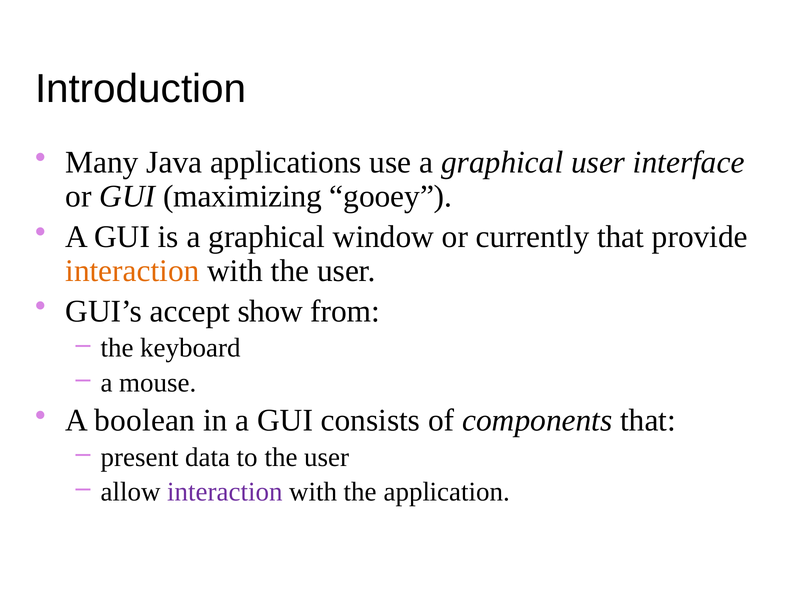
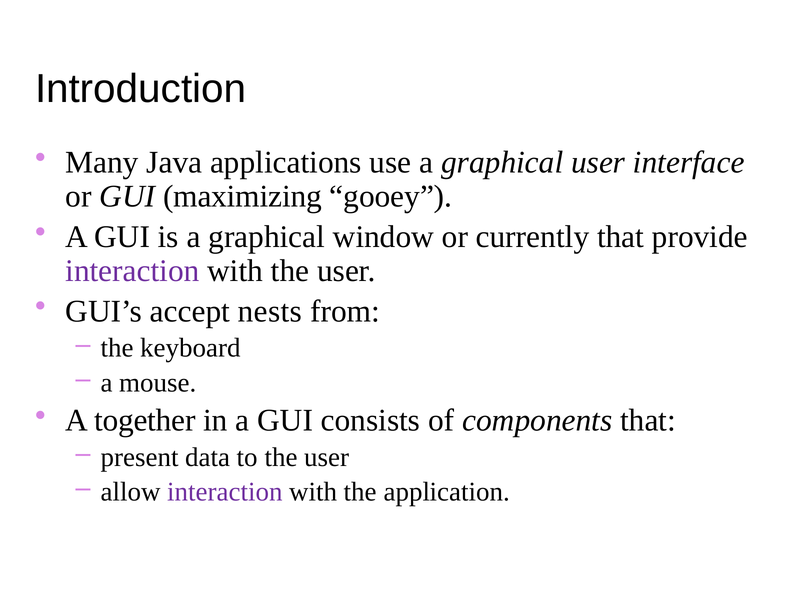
interaction at (132, 271) colour: orange -> purple
show: show -> nests
boolean: boolean -> together
